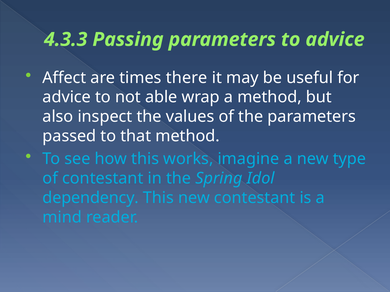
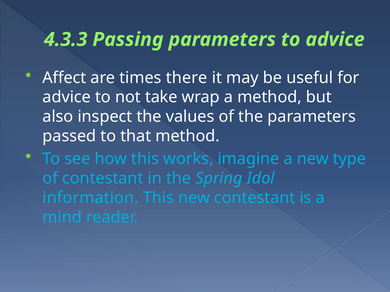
able: able -> take
dependency: dependency -> information
